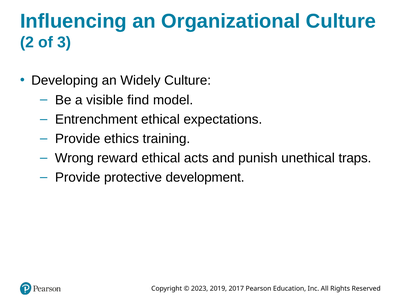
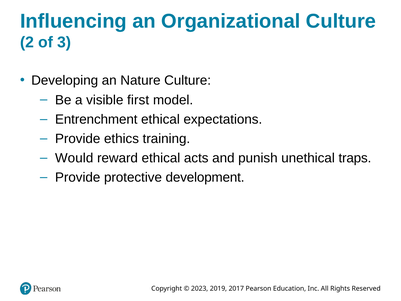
Widely: Widely -> Nature
find: find -> first
Wrong: Wrong -> Would
